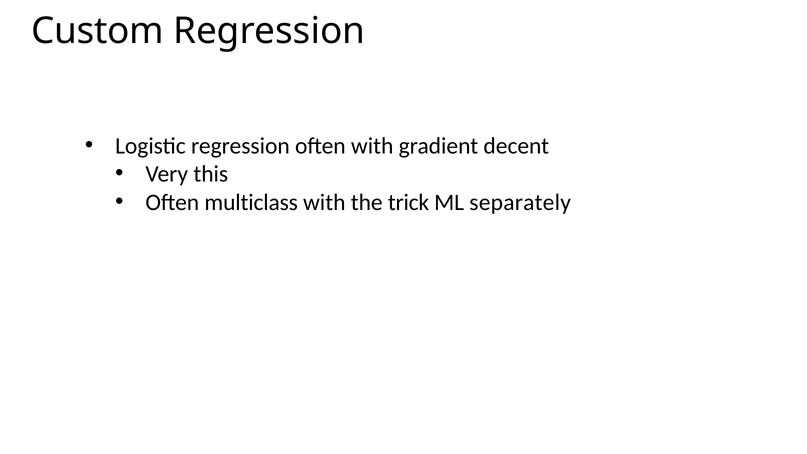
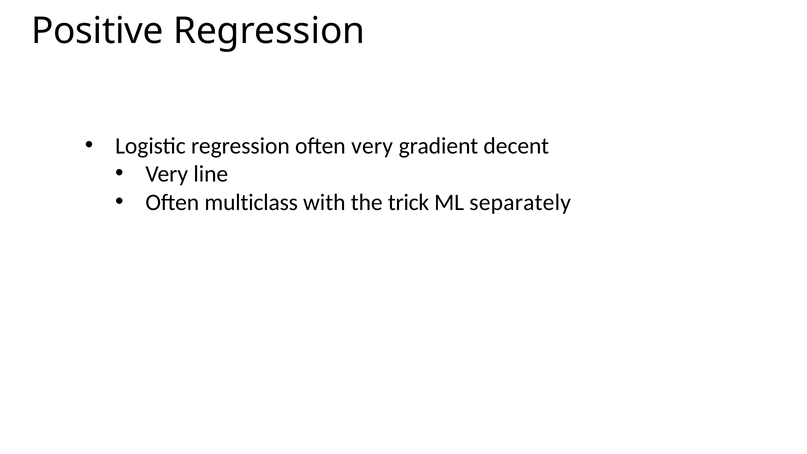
Custom: Custom -> Positive
often with: with -> very
this: this -> line
